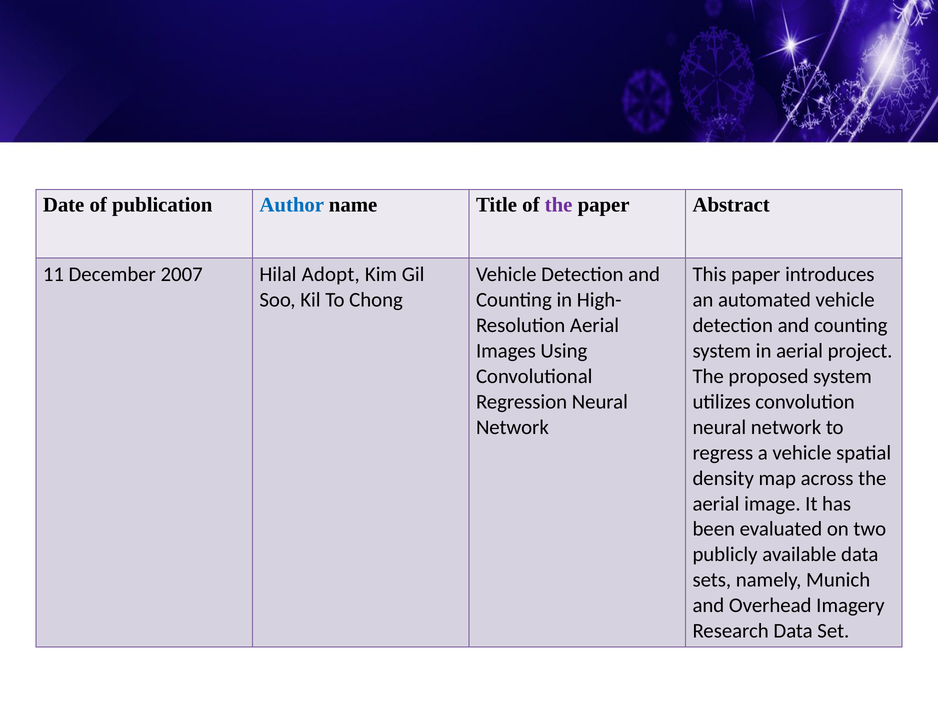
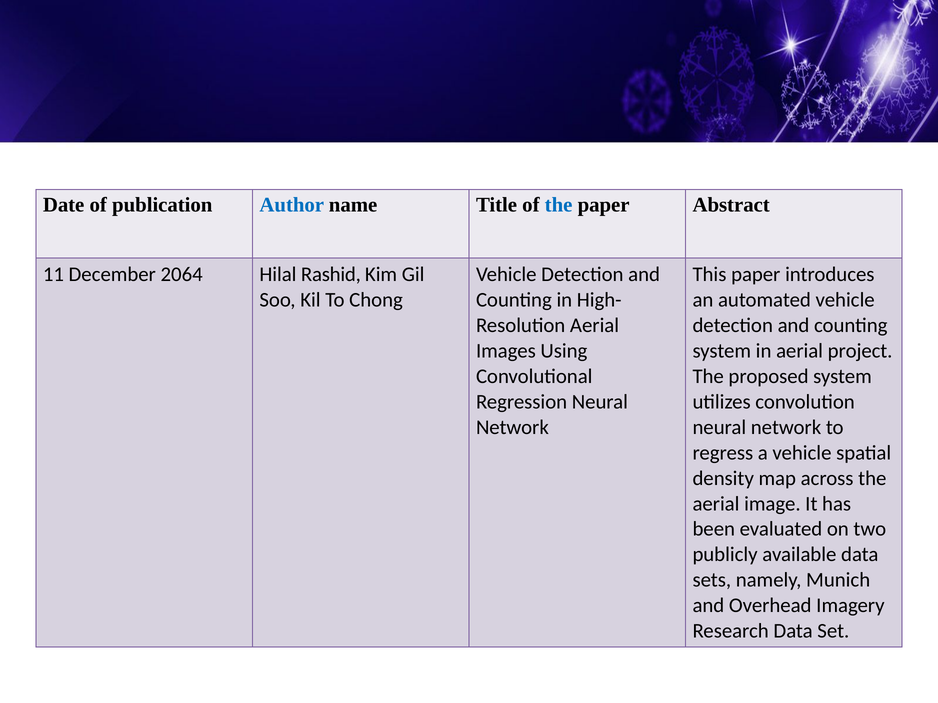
the at (559, 205) colour: purple -> blue
2007: 2007 -> 2064
Adopt: Adopt -> Rashid
